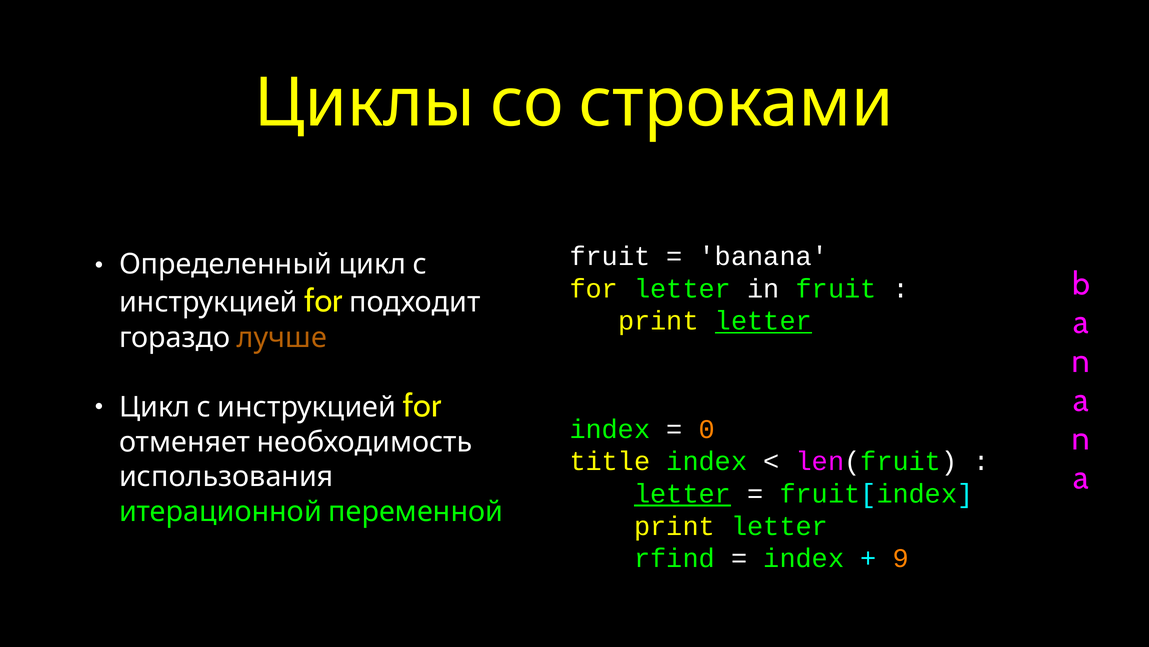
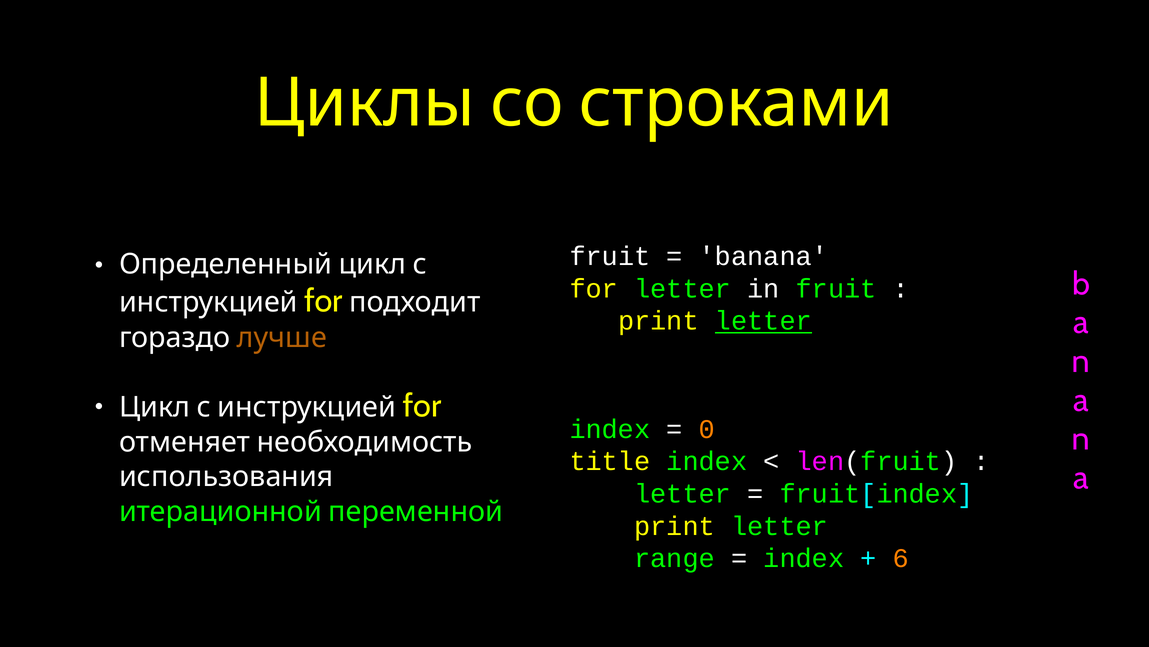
letter at (683, 493) underline: present -> none
rfind: rfind -> range
9: 9 -> 6
